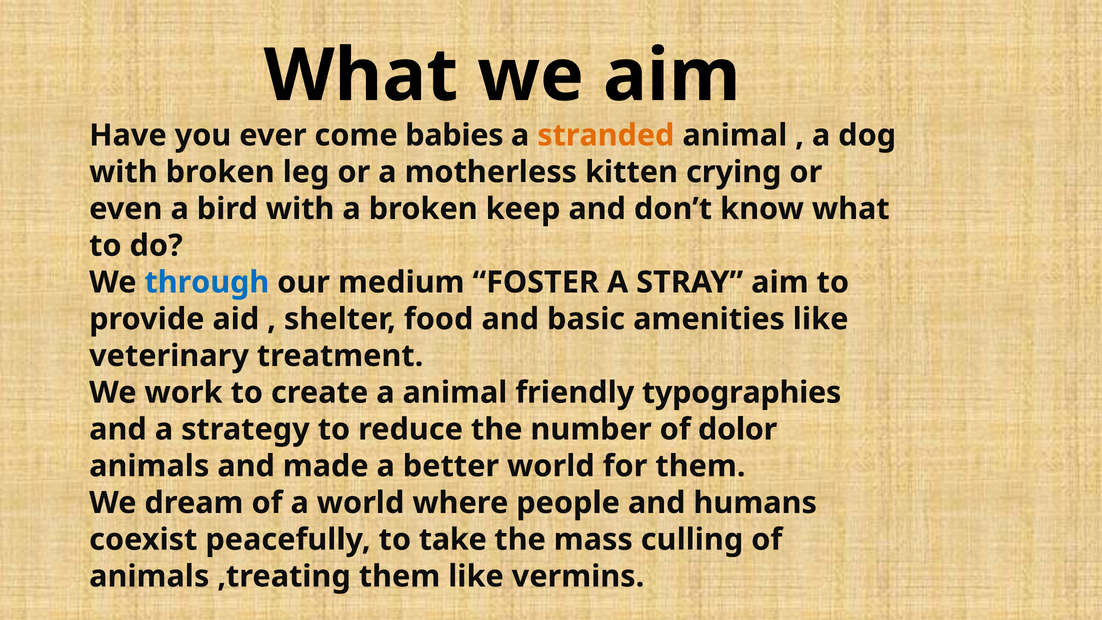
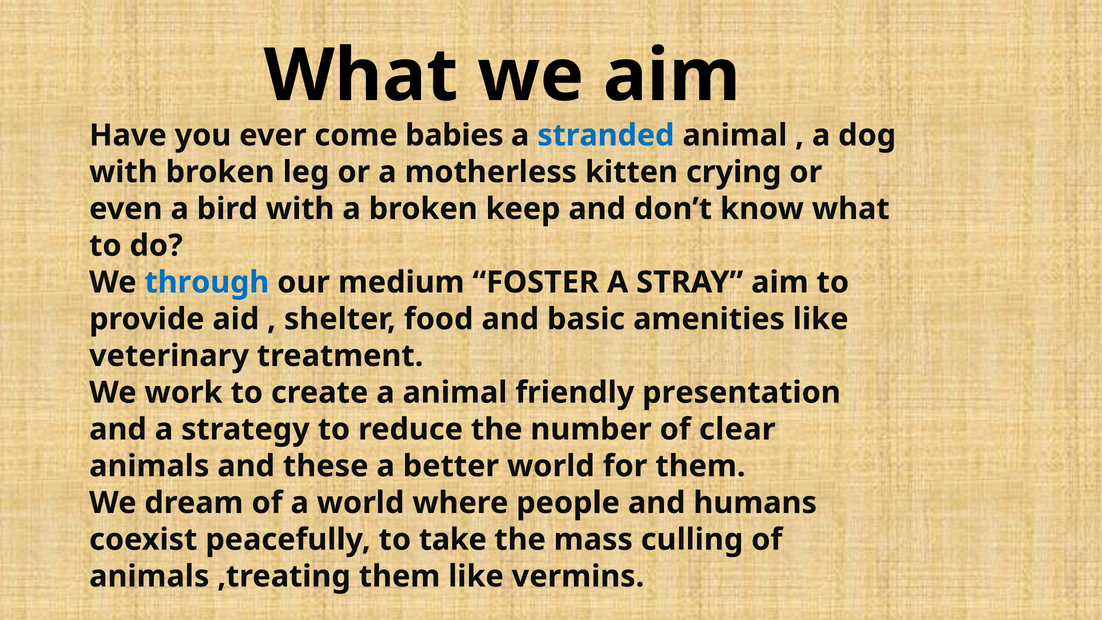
stranded colour: orange -> blue
typographies: typographies -> presentation
dolor: dolor -> clear
made: made -> these
